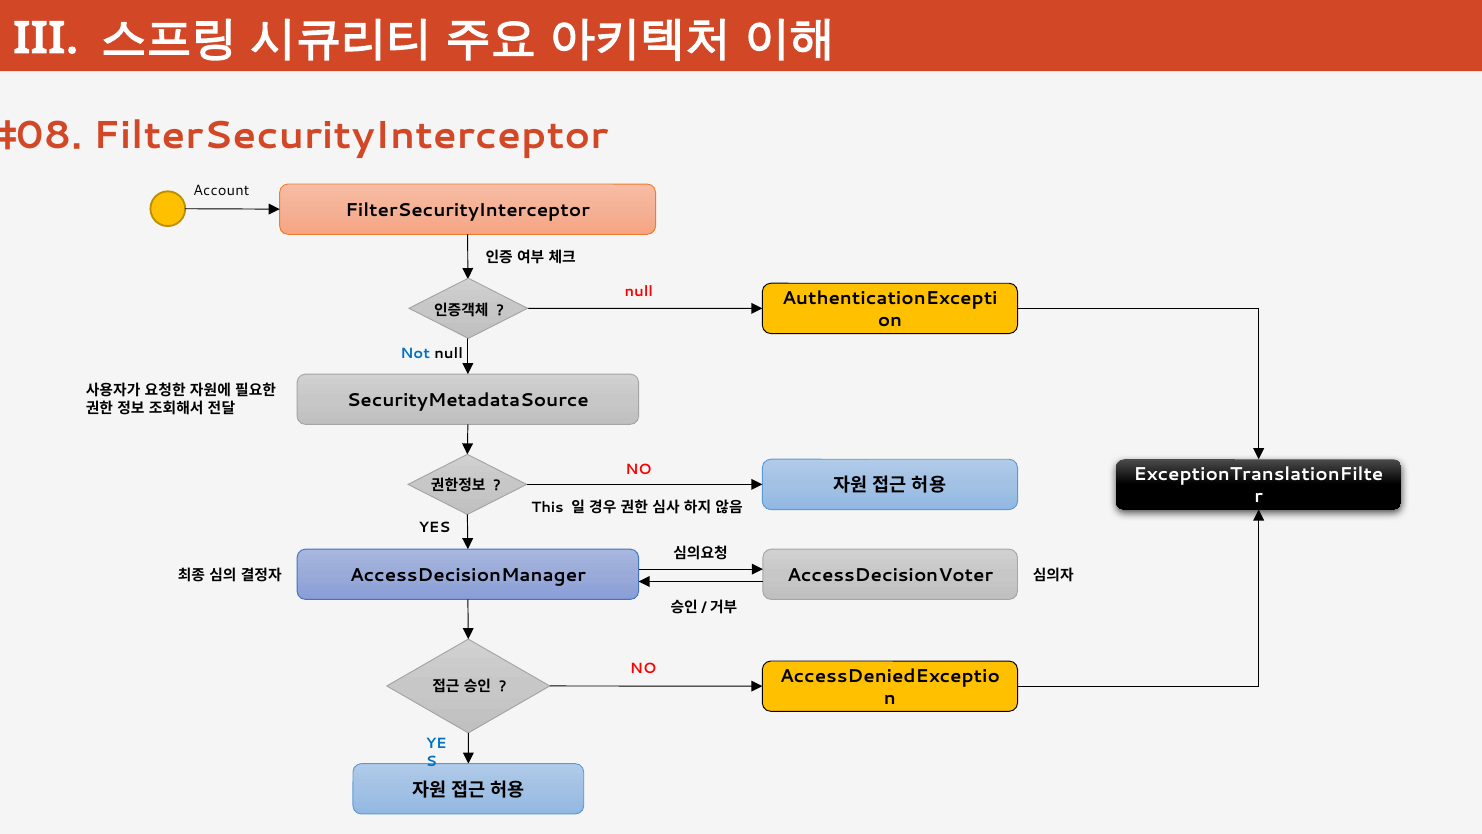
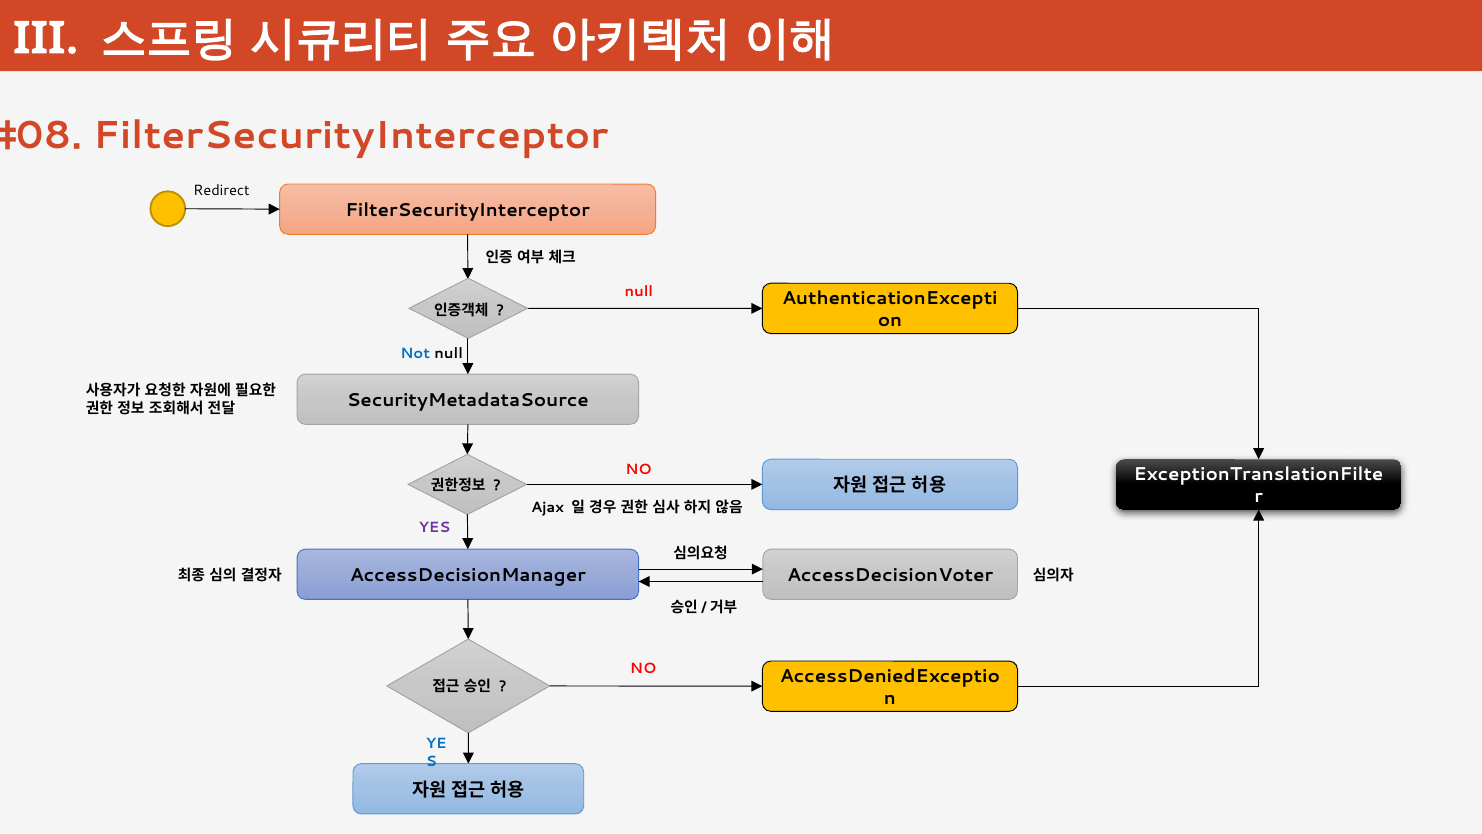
Account: Account -> Redirect
This: This -> Ajax
YES colour: black -> purple
